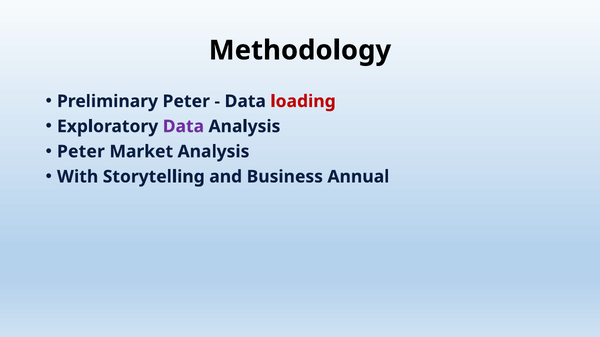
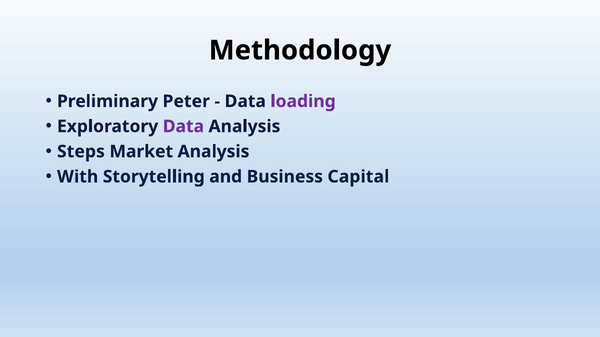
loading colour: red -> purple
Peter at (81, 152): Peter -> Steps
Annual: Annual -> Capital
